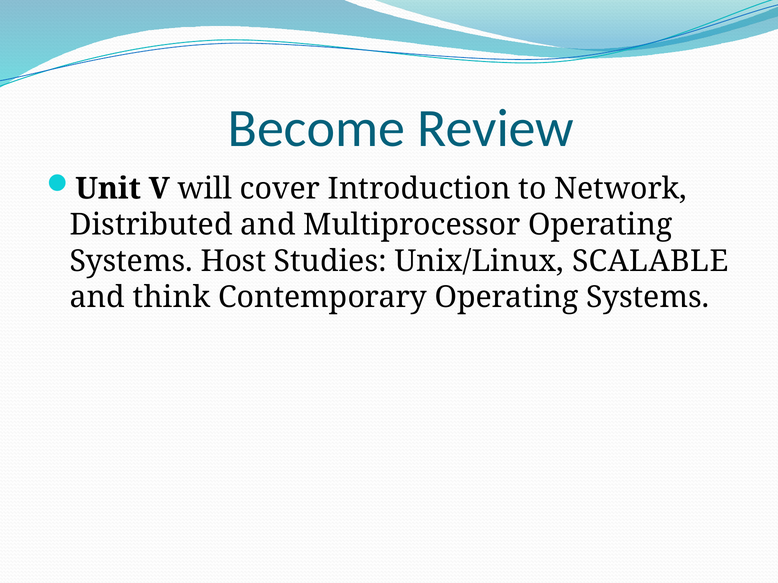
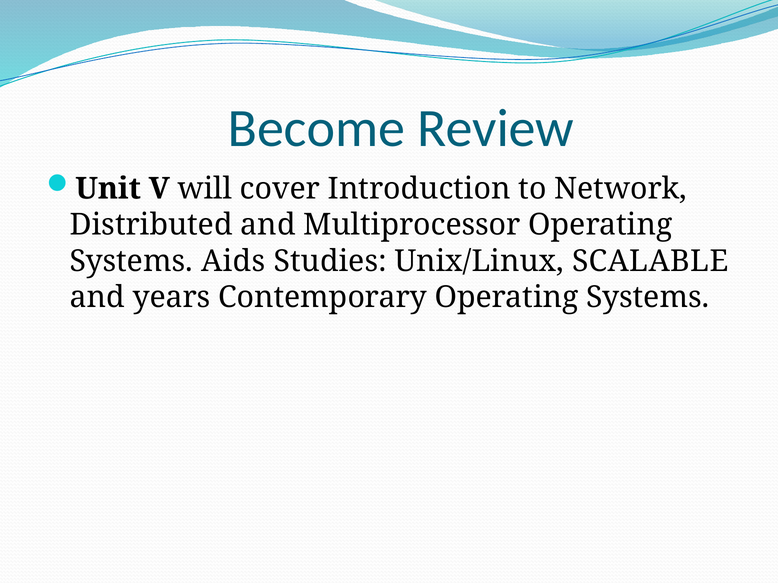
Host: Host -> Aids
think: think -> years
